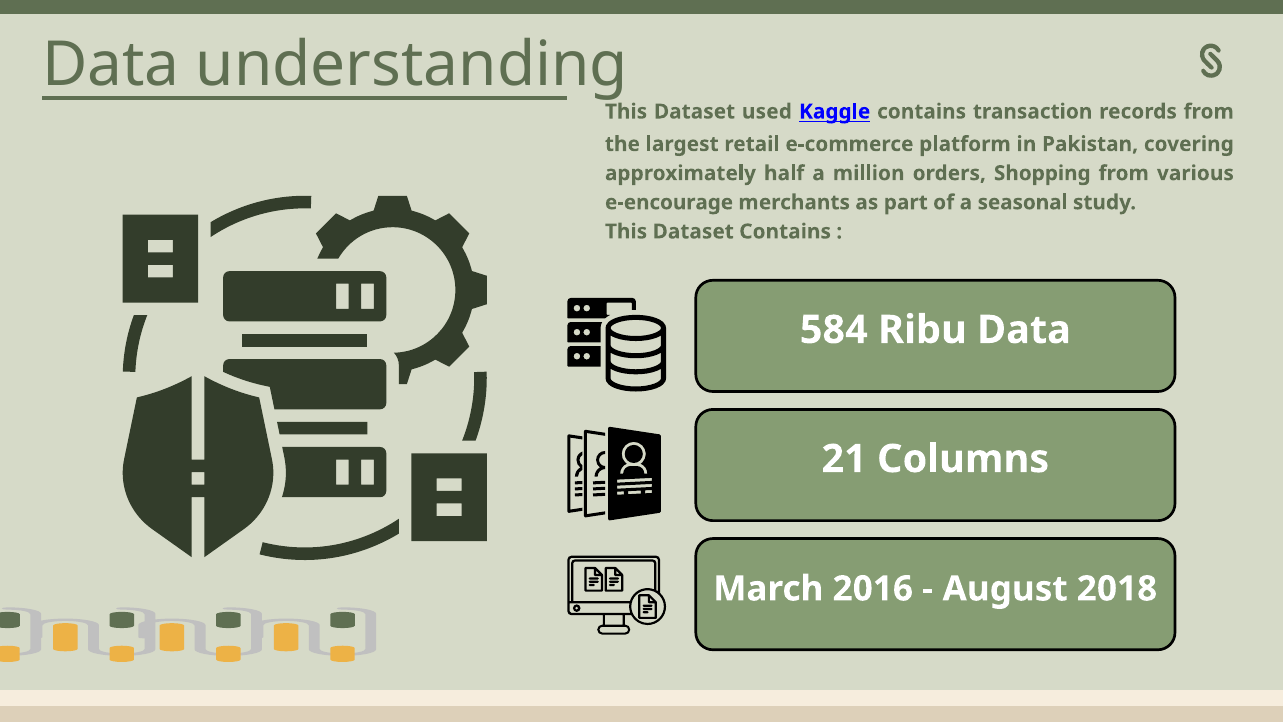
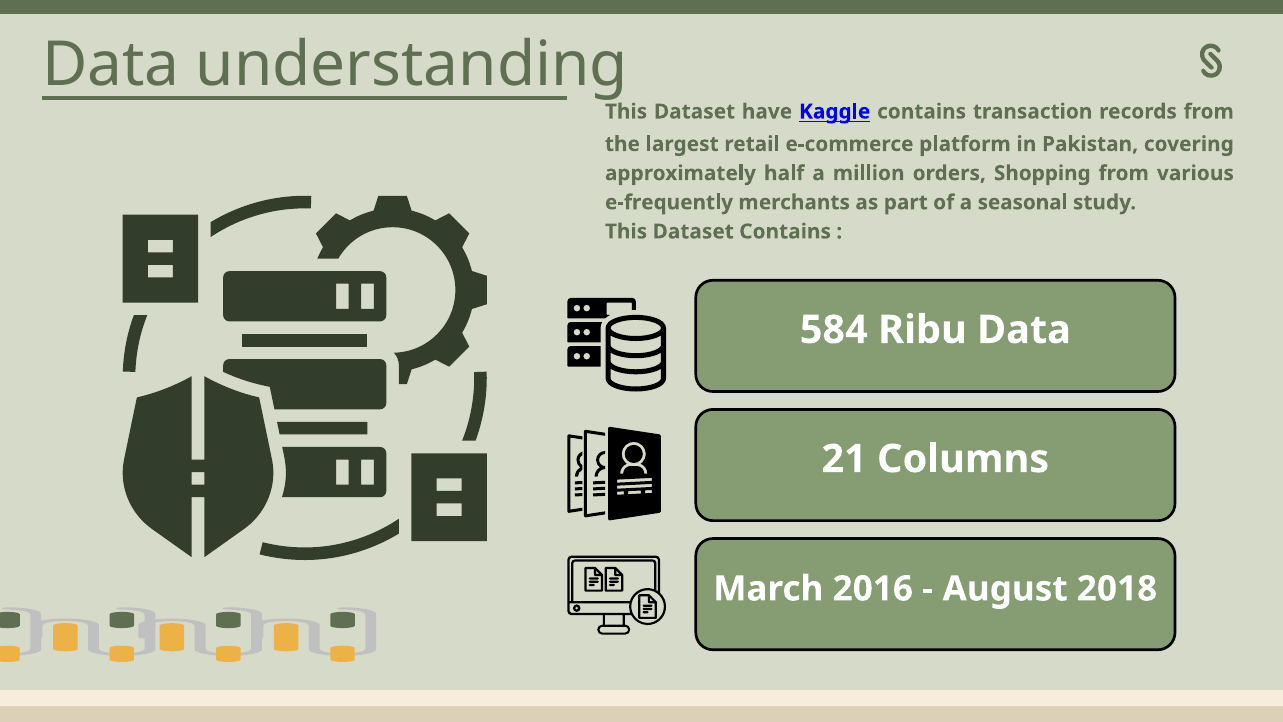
used: used -> have
e-encourage: e-encourage -> e-frequently
